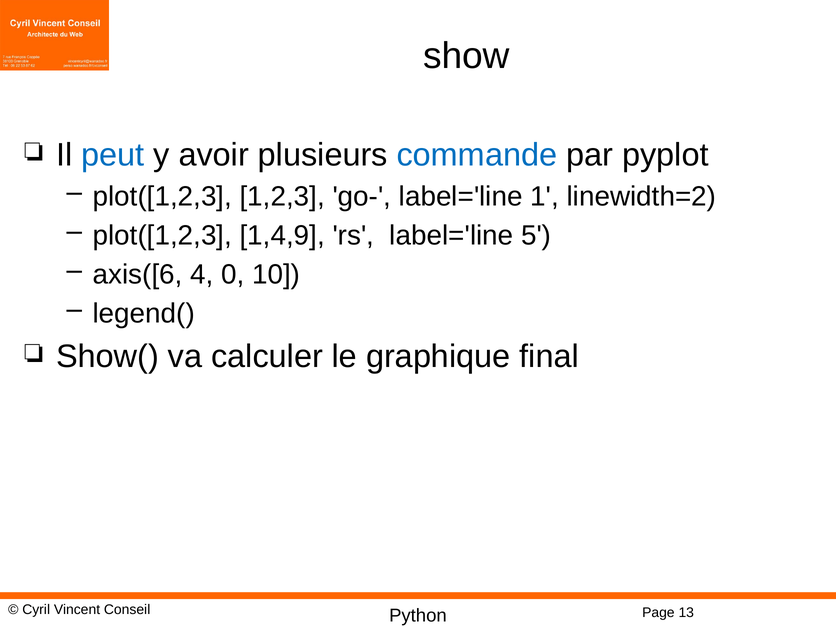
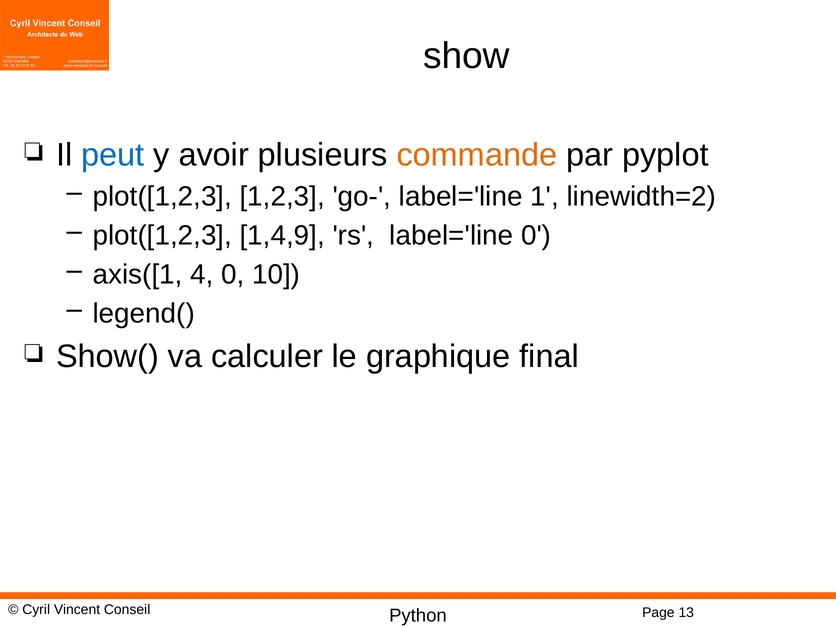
commande colour: blue -> orange
label='line 5: 5 -> 0
axis([6: axis([6 -> axis([1
